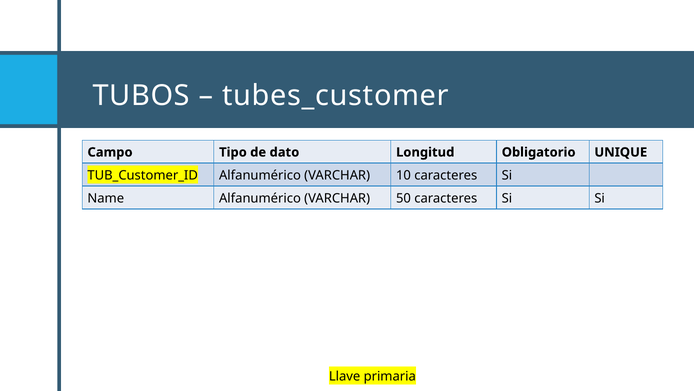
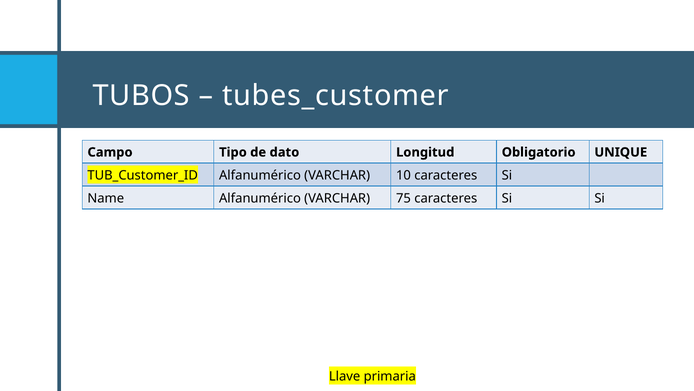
50: 50 -> 75
